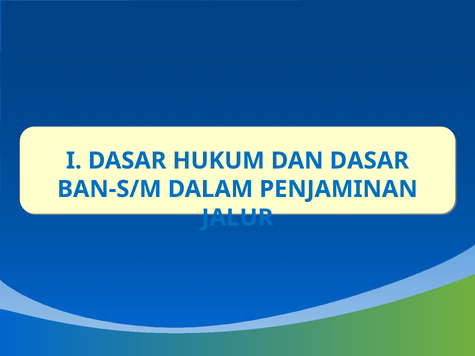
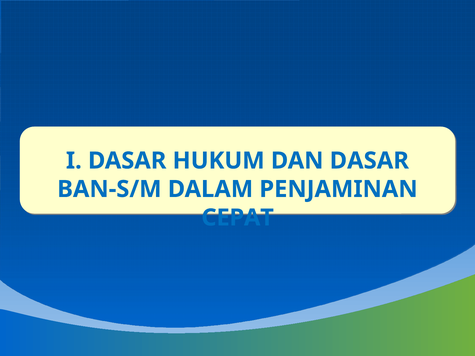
JALUR: JALUR -> CEPAT
